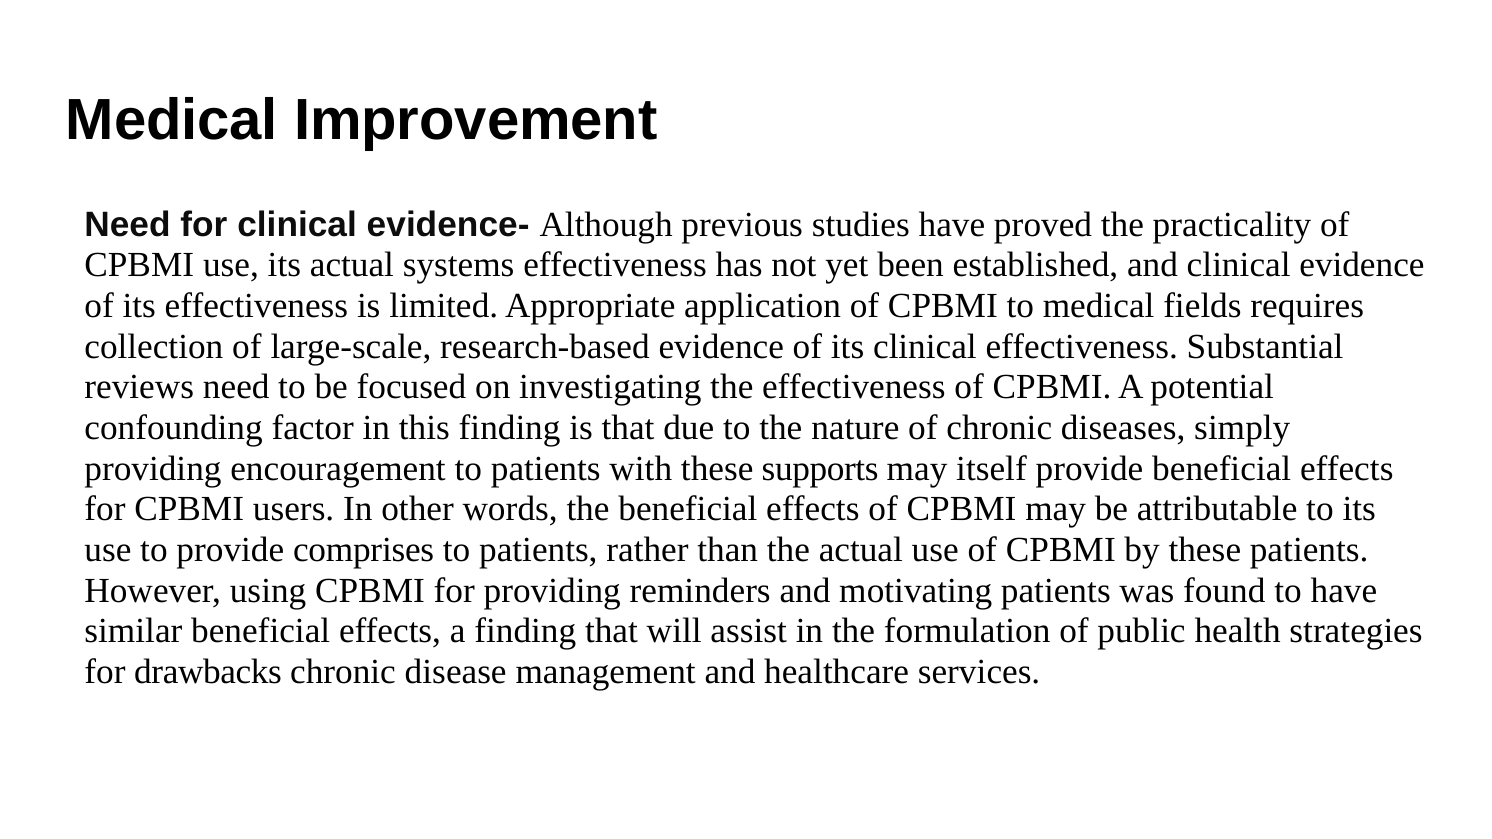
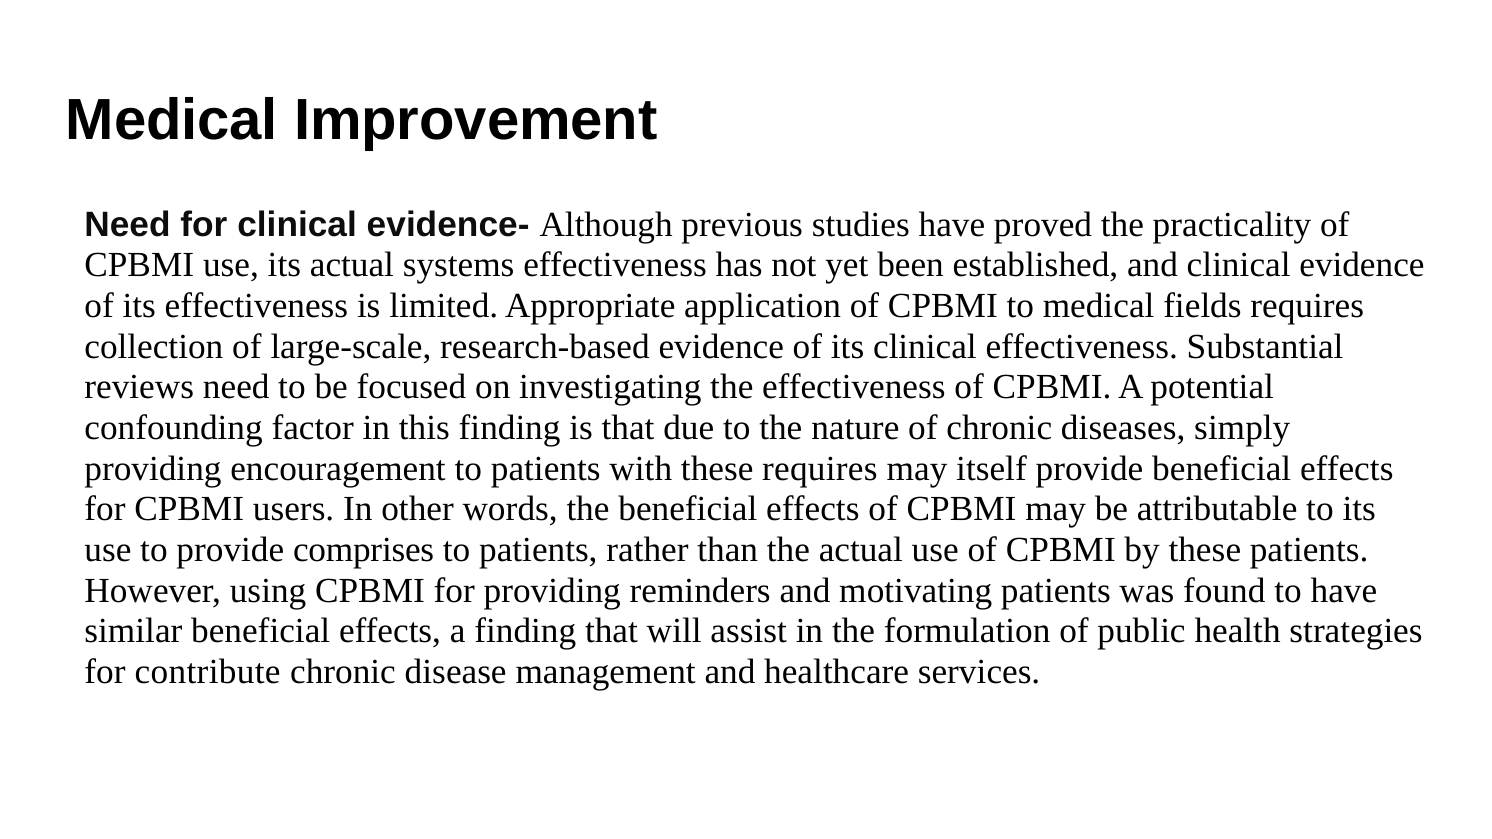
these supports: supports -> requires
drawbacks: drawbacks -> contribute
